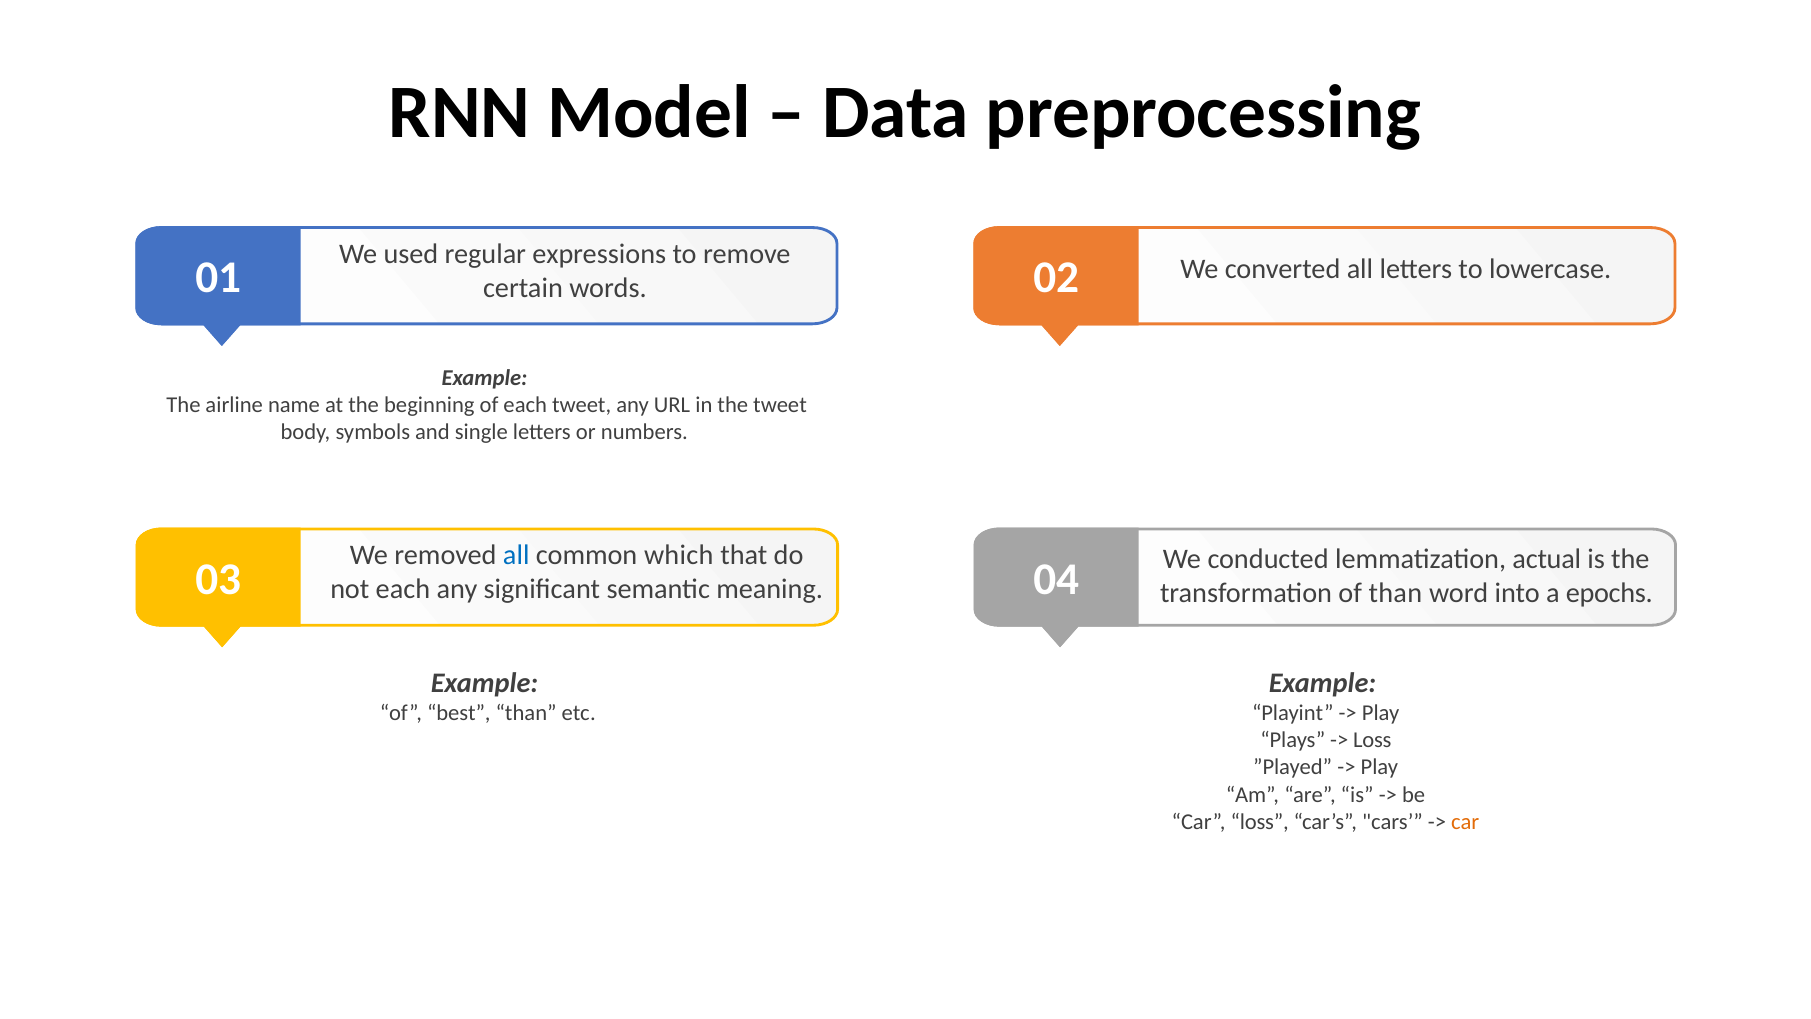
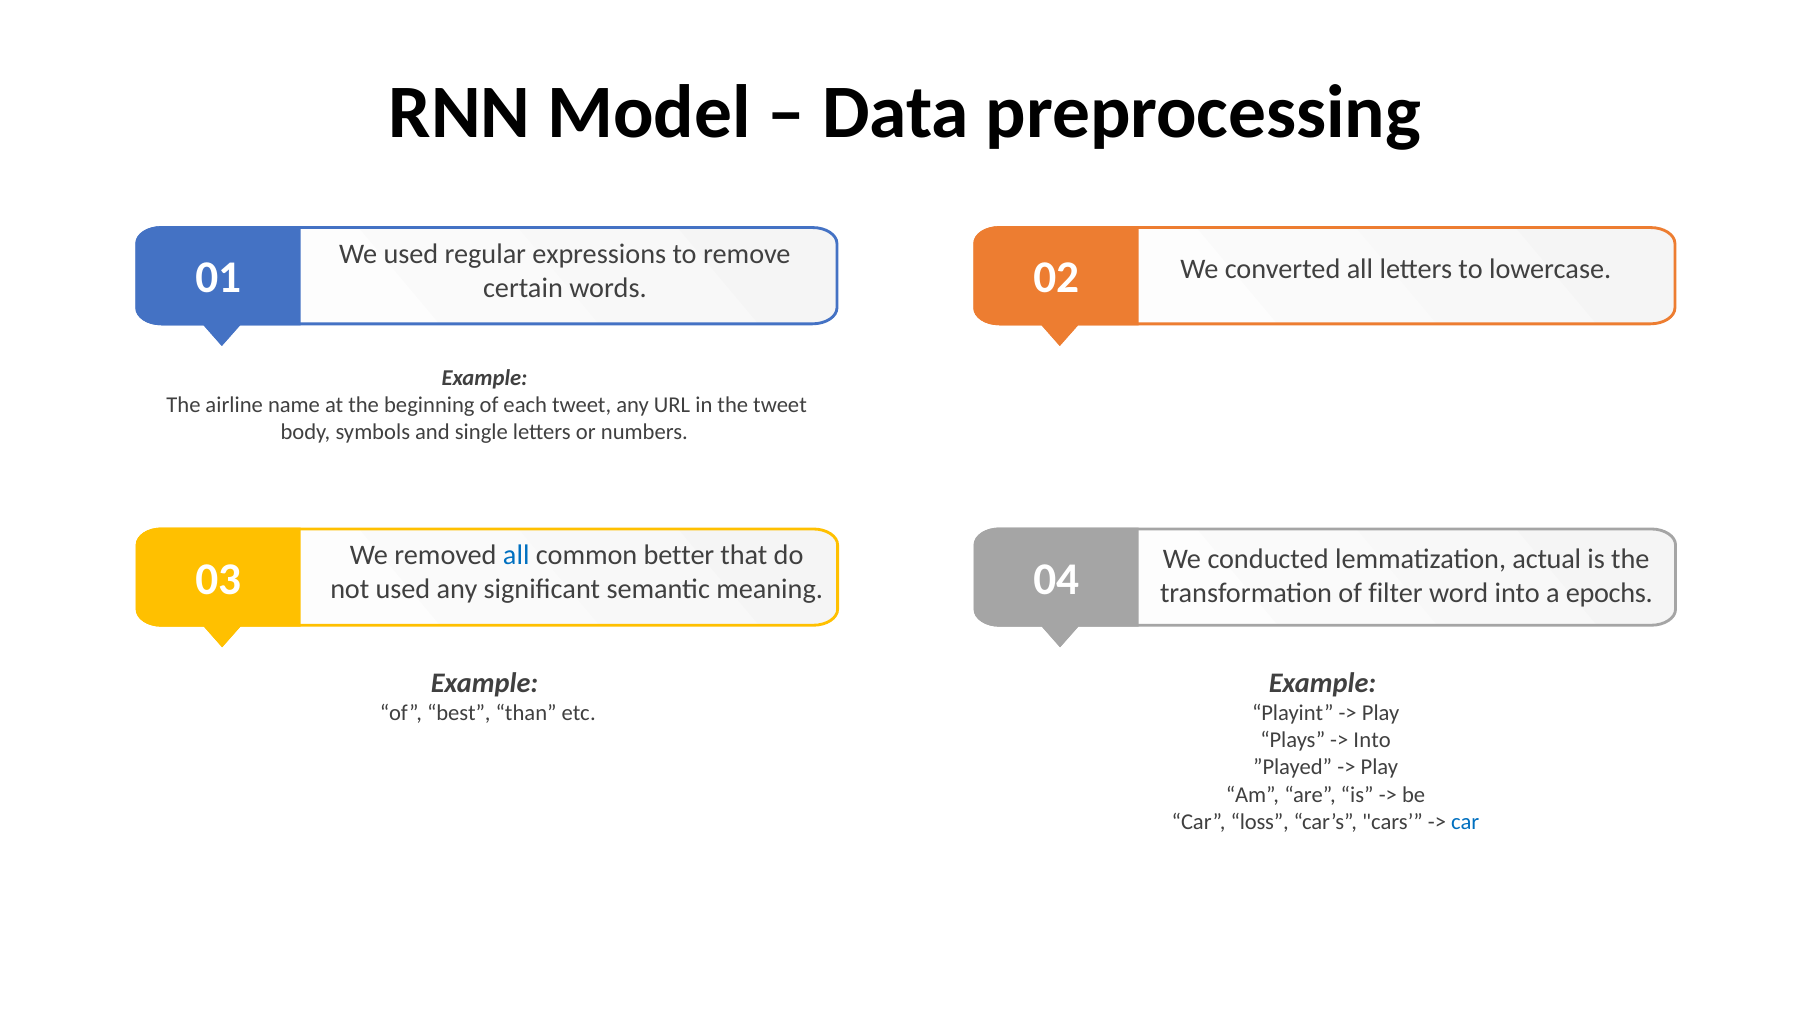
which: which -> better
not each: each -> used
of than: than -> filter
Loss at (1372, 740): Loss -> Into
car at (1465, 822) colour: orange -> blue
